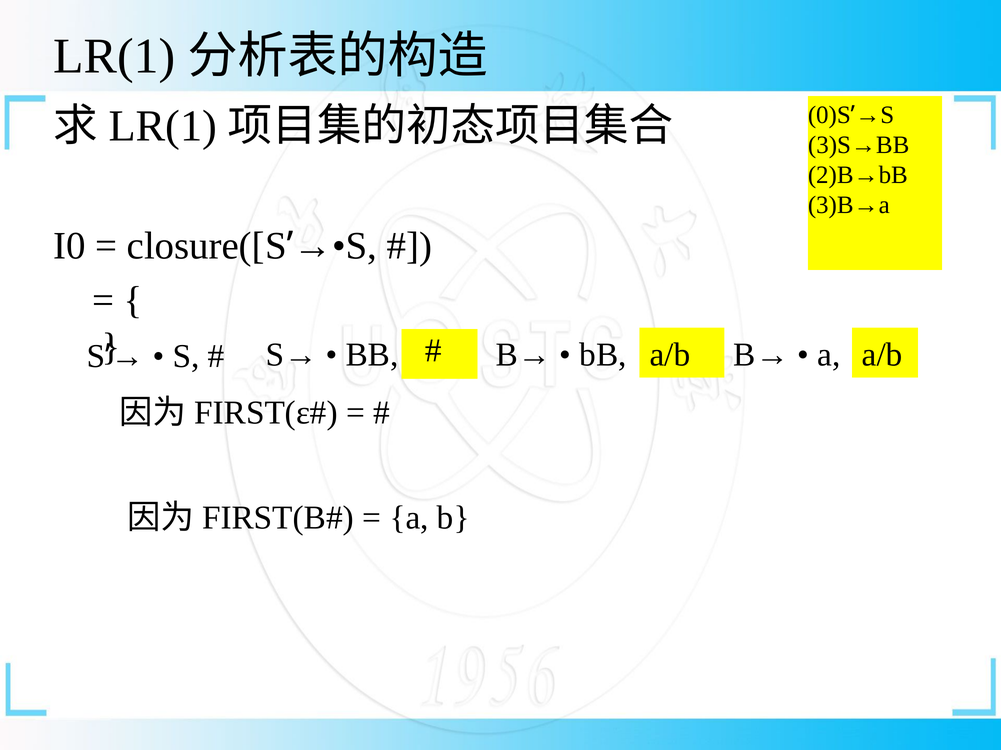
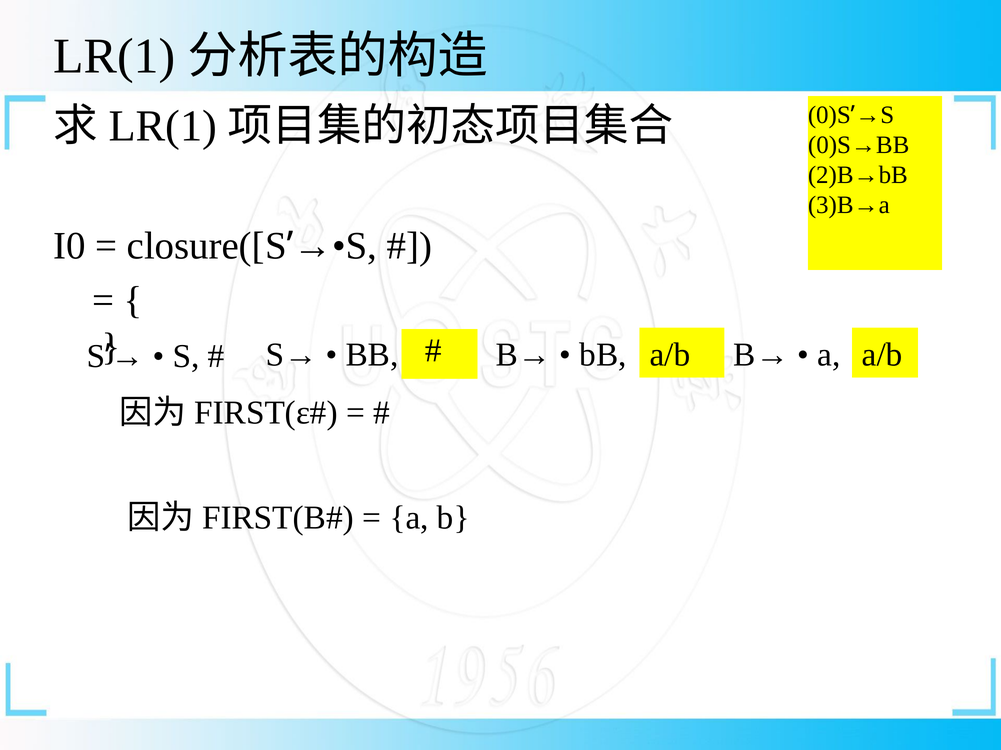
3)S→BB: 3)S→BB -> 0)S→BB
